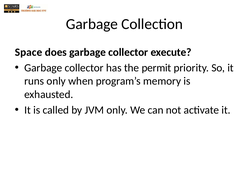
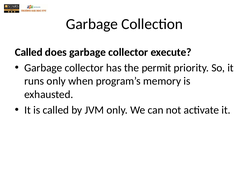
Space at (29, 52): Space -> Called
